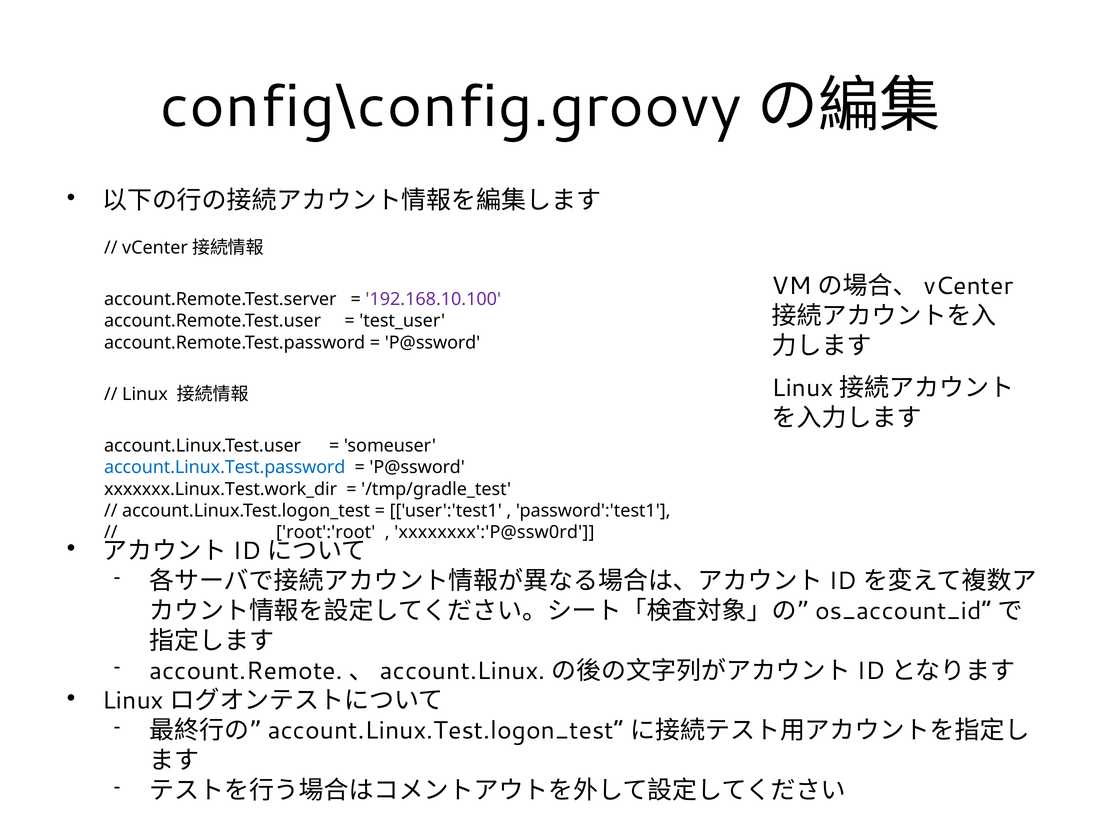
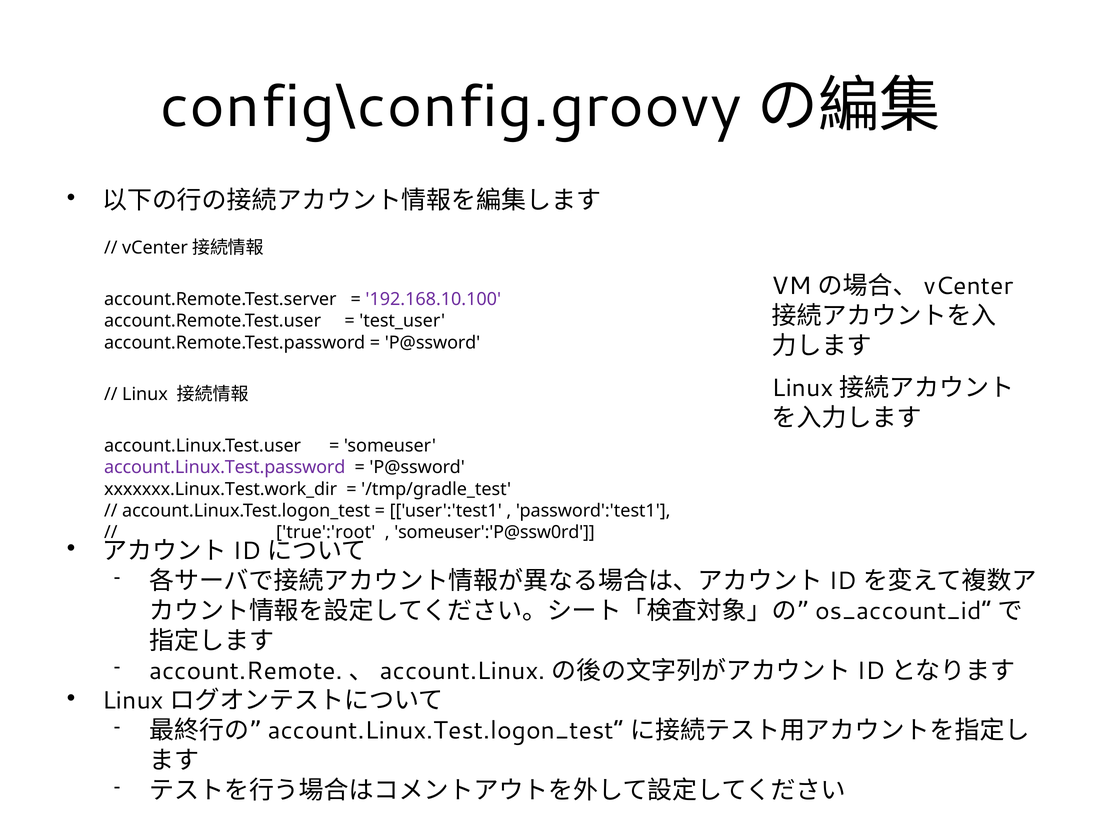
account.Linux.Test.password colour: blue -> purple
root':'root: root':'root -> true':'root
xxxxxxxx':'P@ssw0rd: xxxxxxxx':'P@ssw0rd -> someuser':'P@ssw0rd
